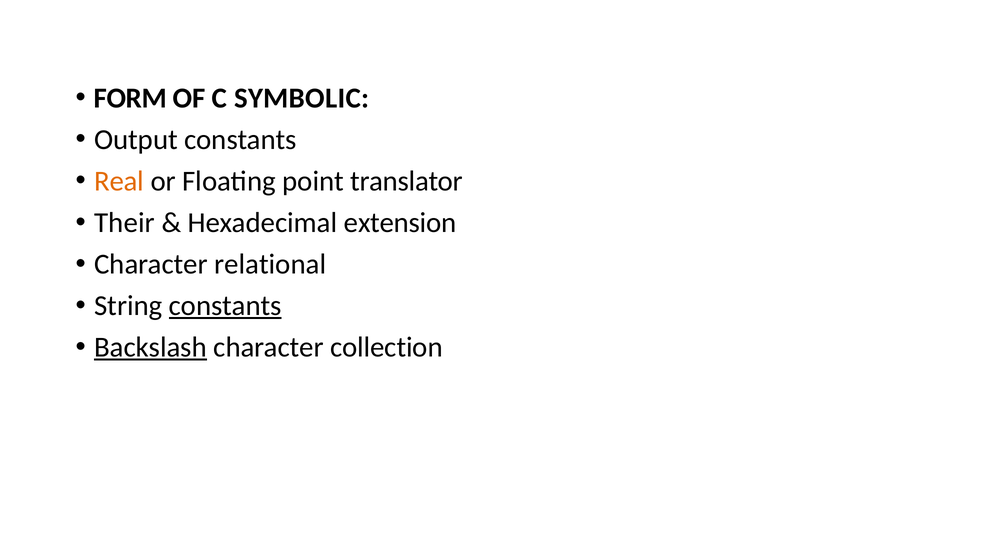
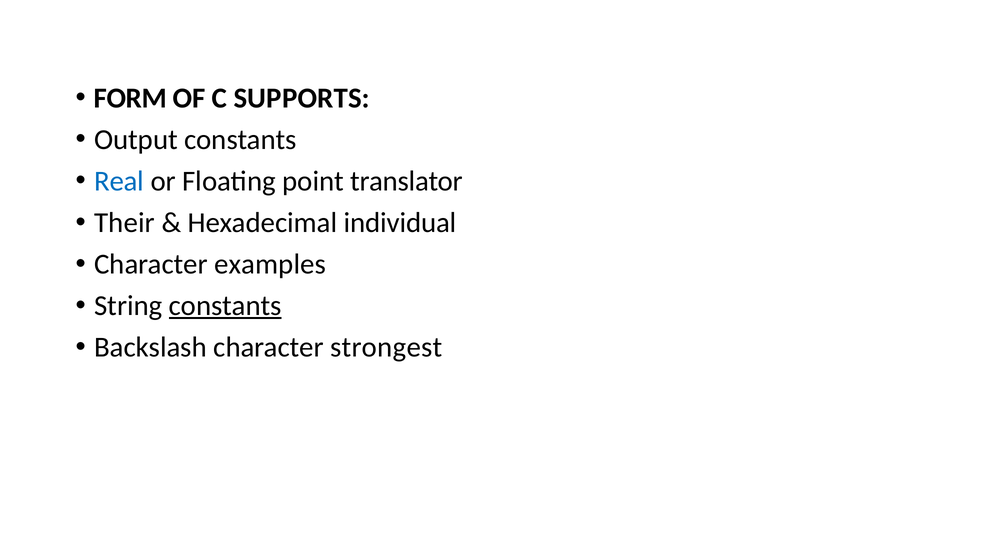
SYMBOLIC: SYMBOLIC -> SUPPORTS
Real colour: orange -> blue
extension: extension -> individual
relational: relational -> examples
Backslash underline: present -> none
collection: collection -> strongest
